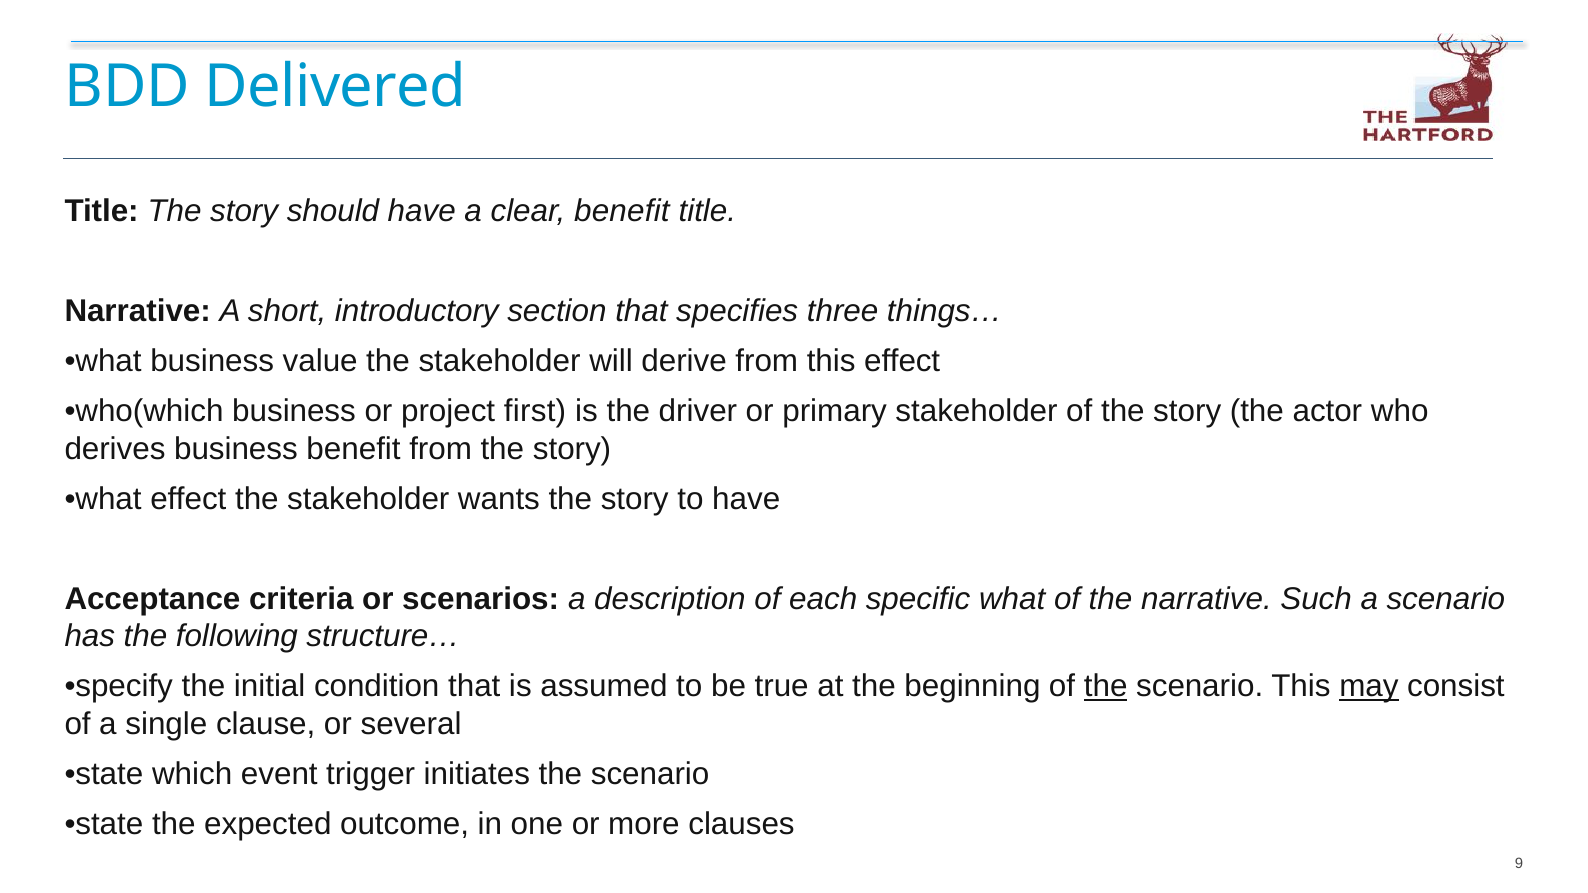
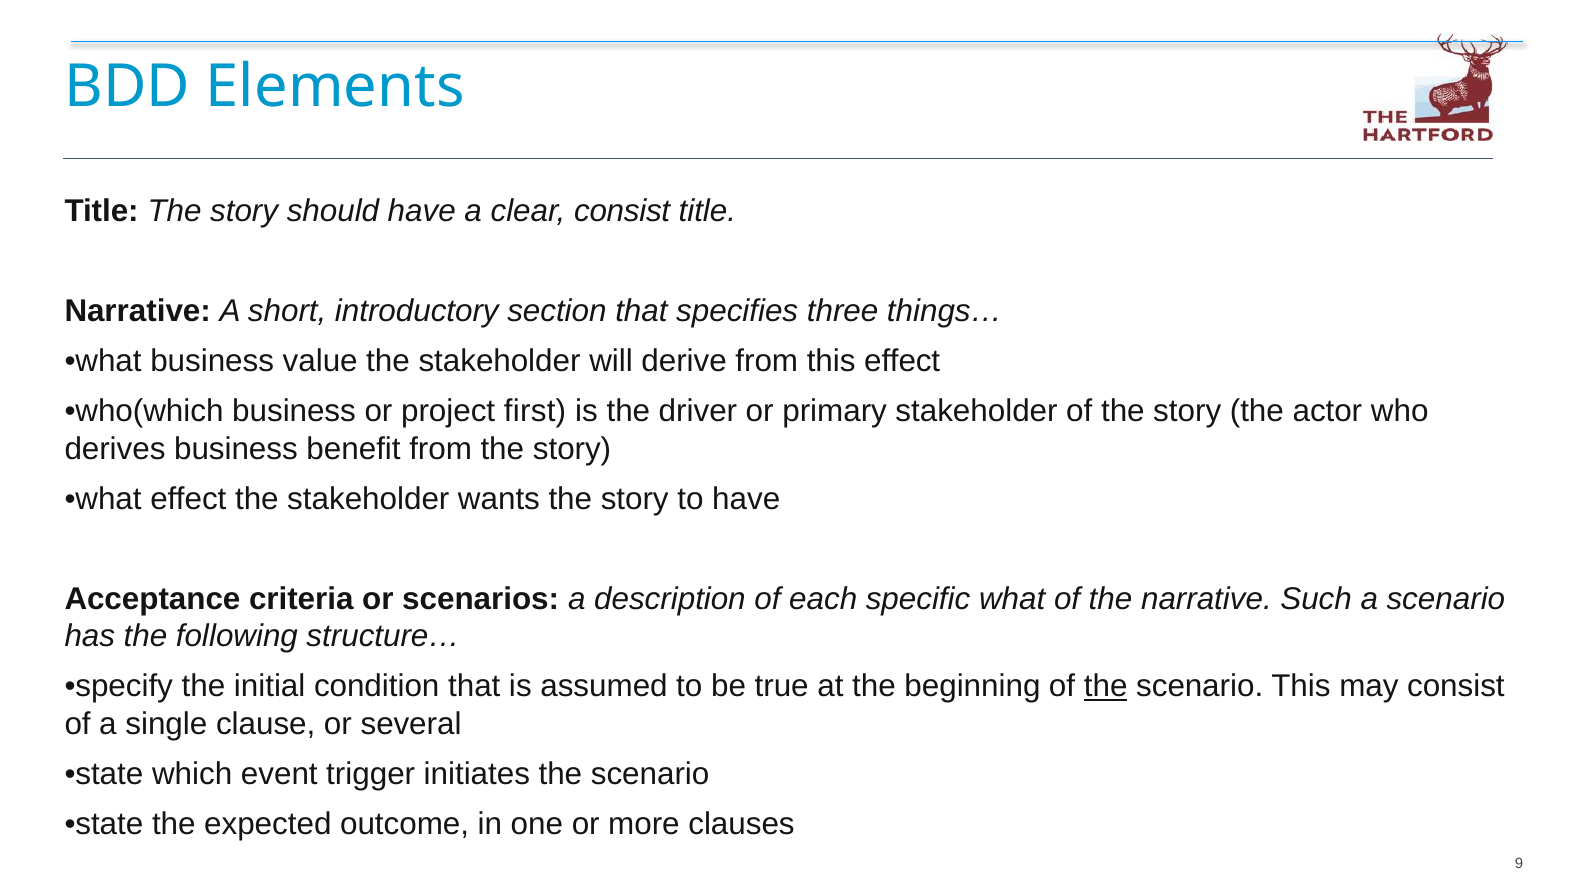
Delivered: Delivered -> Elements
clear benefit: benefit -> consist
may underline: present -> none
